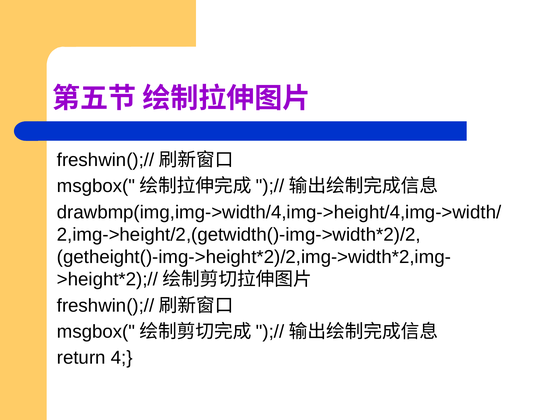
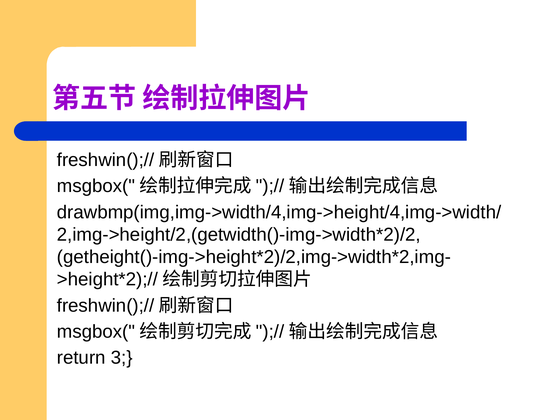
4: 4 -> 3
